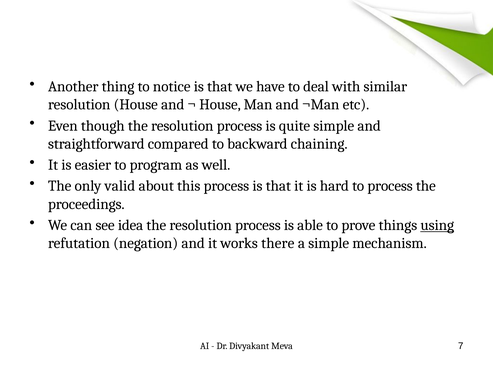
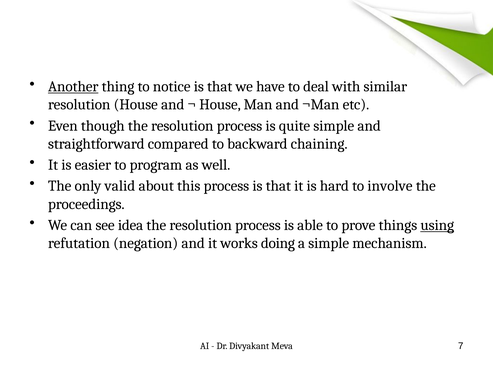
Another underline: none -> present
to process: process -> involve
there: there -> doing
